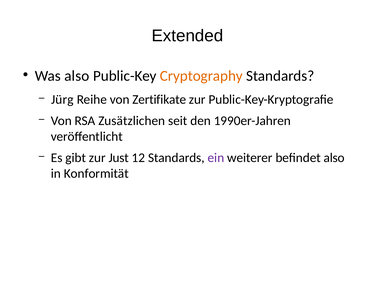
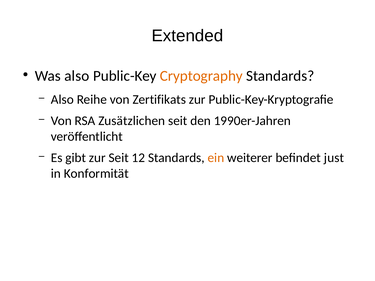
Jürg at (62, 100): Jürg -> Also
Zertifikate: Zertifikate -> Zertifikats
zur Just: Just -> Seit
ein colour: purple -> orange
befindet also: also -> just
